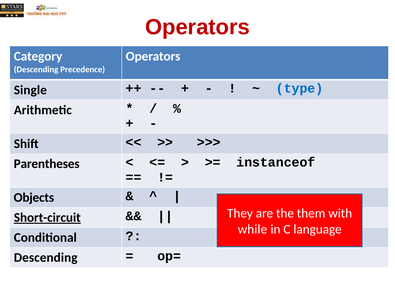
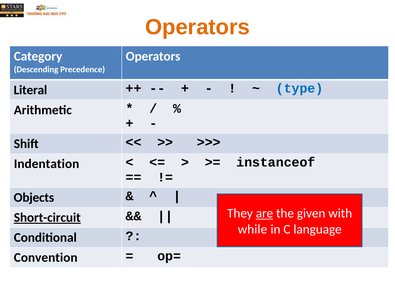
Operators at (197, 27) colour: red -> orange
Single: Single -> Literal
Parentheses: Parentheses -> Indentation
are underline: none -> present
them: them -> given
Descending at (46, 258): Descending -> Convention
